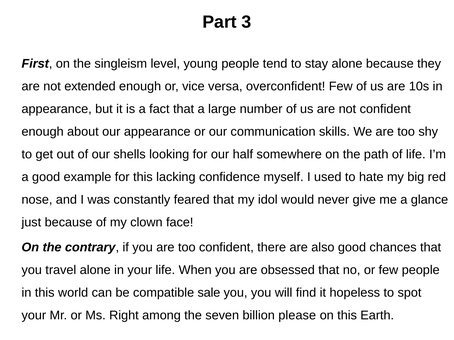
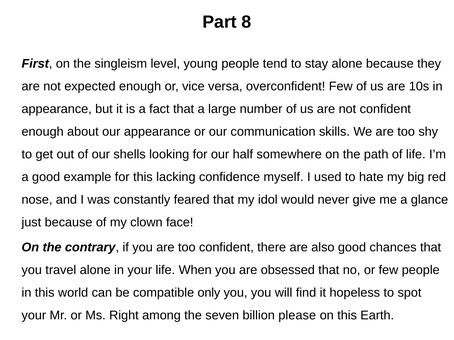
3: 3 -> 8
extended: extended -> expected
sale: sale -> only
